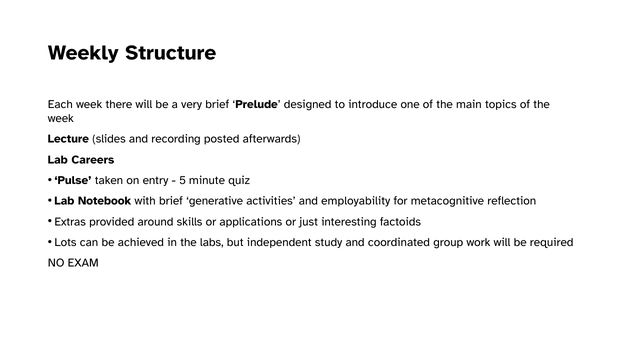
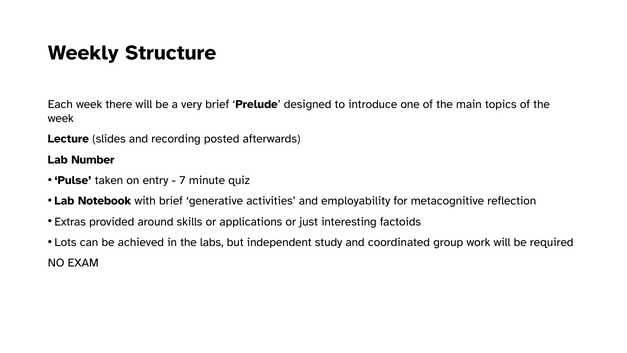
Careers: Careers -> Number
5: 5 -> 7
